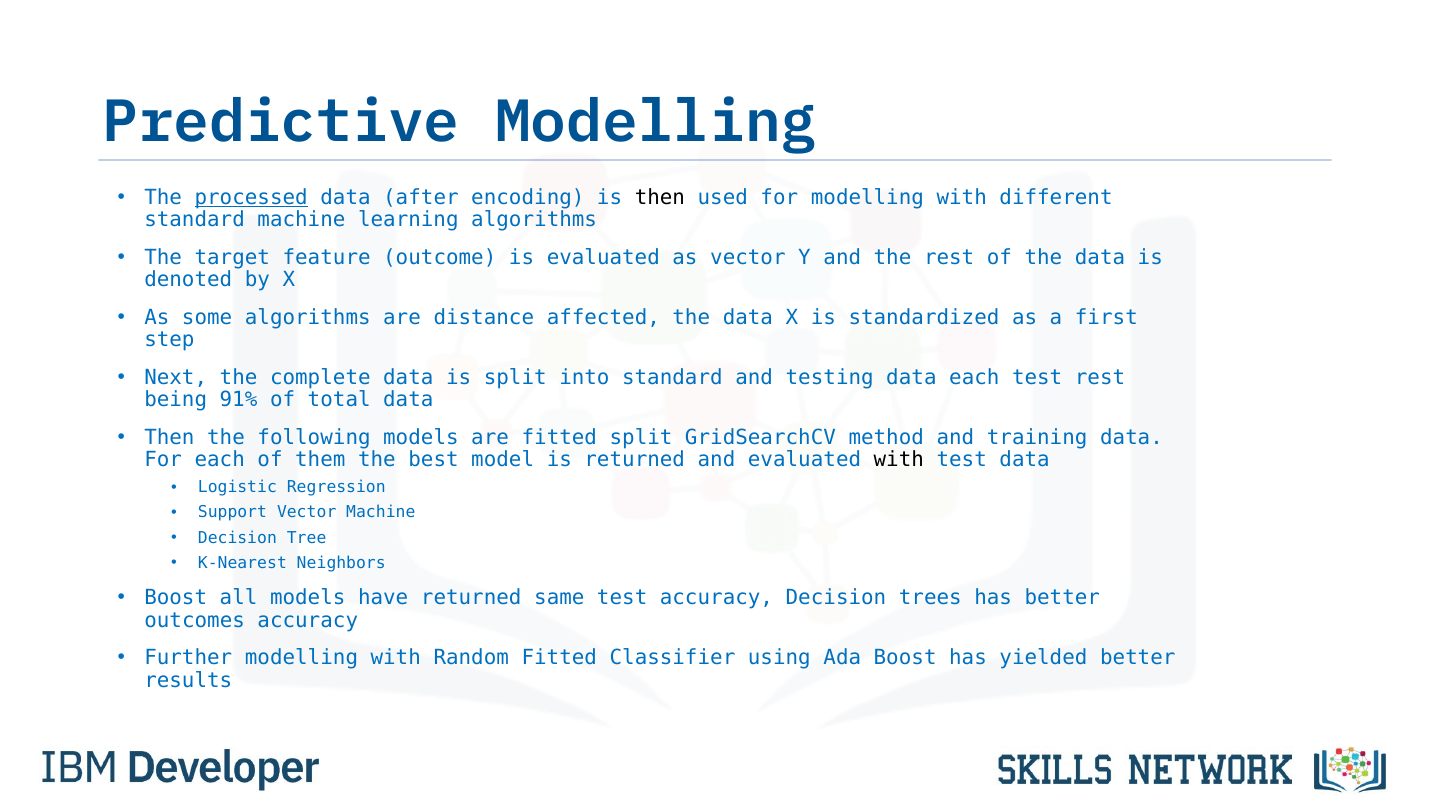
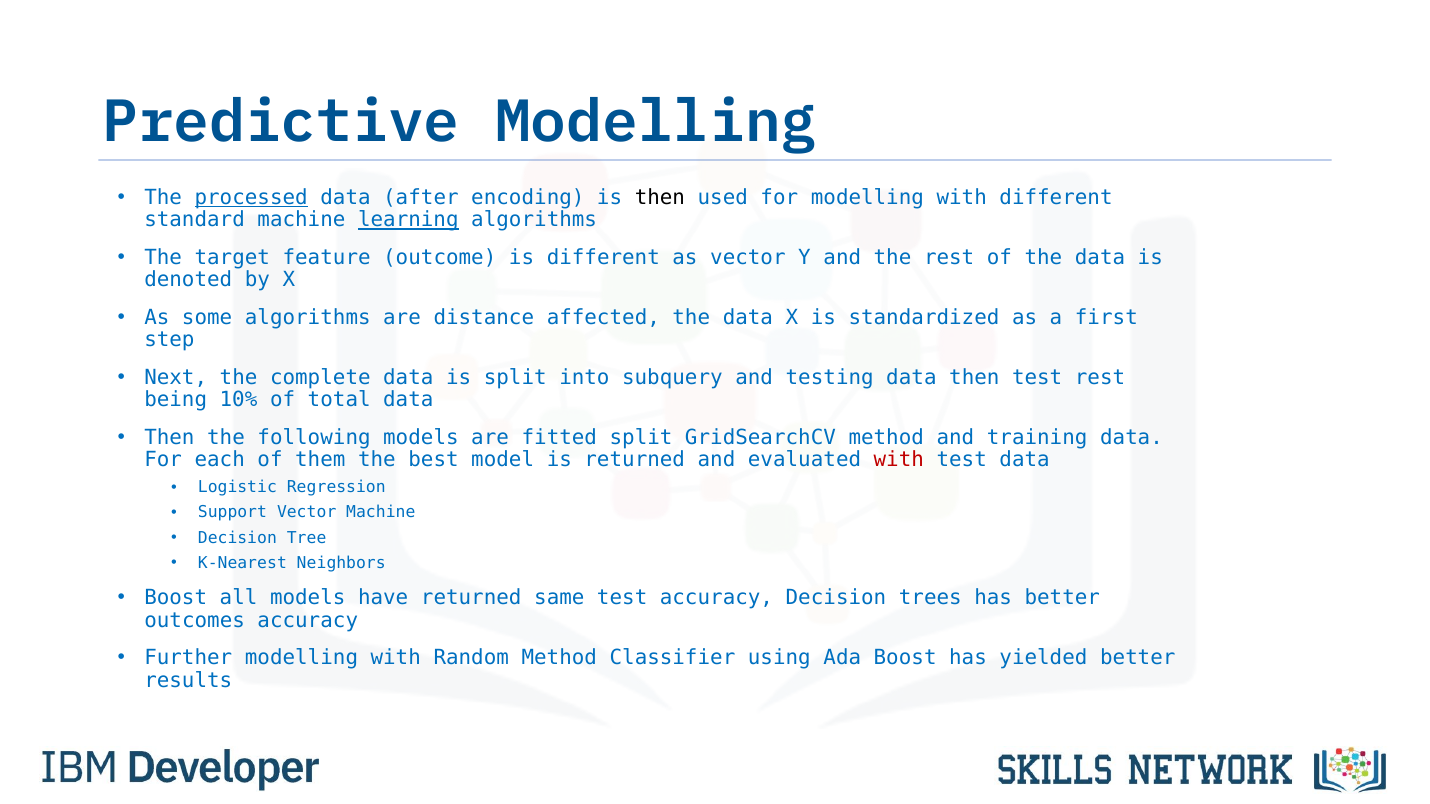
learning underline: none -> present
is evaluated: evaluated -> different
into standard: standard -> subquery
data each: each -> then
91%: 91% -> 10%
with at (899, 460) colour: black -> red
Random Fitted: Fitted -> Method
